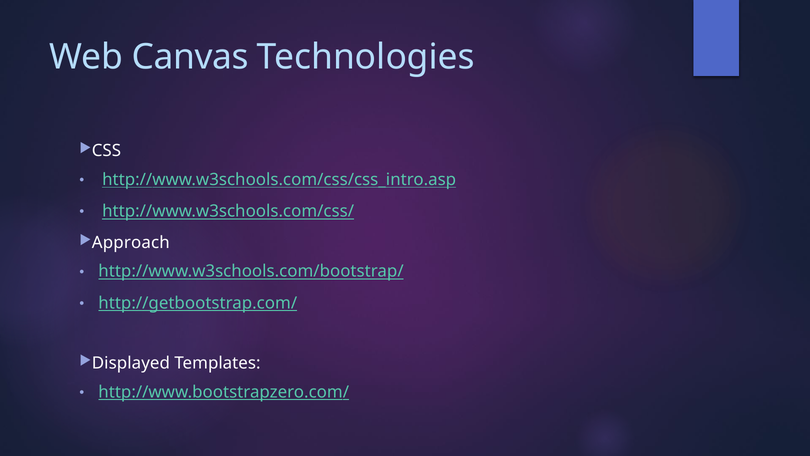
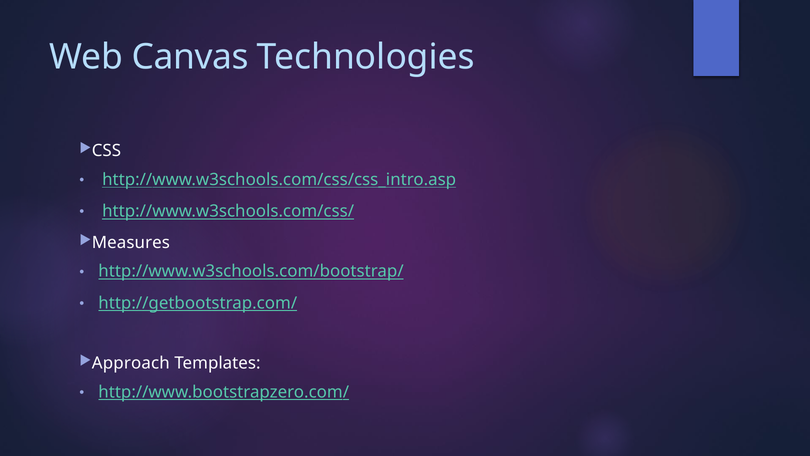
Approach: Approach -> Measures
Displayed: Displayed -> Approach
